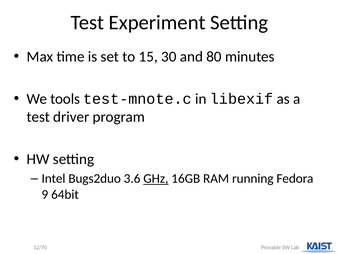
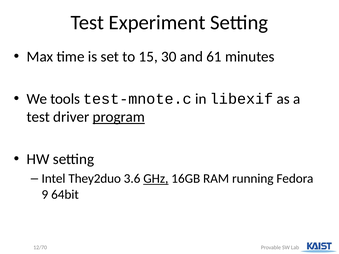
80: 80 -> 61
program underline: none -> present
Bugs2duo: Bugs2duo -> They2duo
